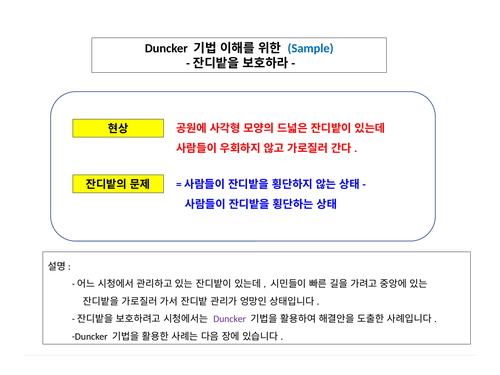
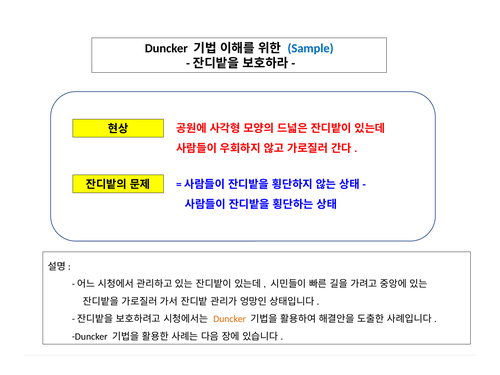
Duncker at (230, 319) colour: purple -> orange
